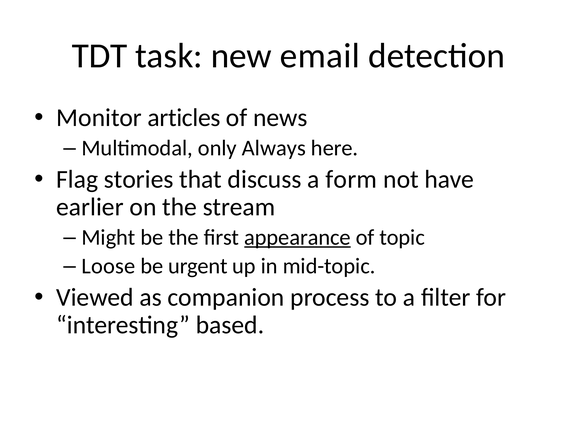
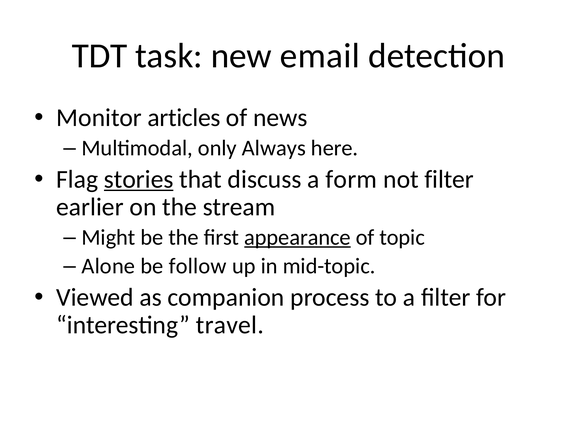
stories underline: none -> present
not have: have -> filter
Loose: Loose -> Alone
urgent: urgent -> follow
based: based -> travel
